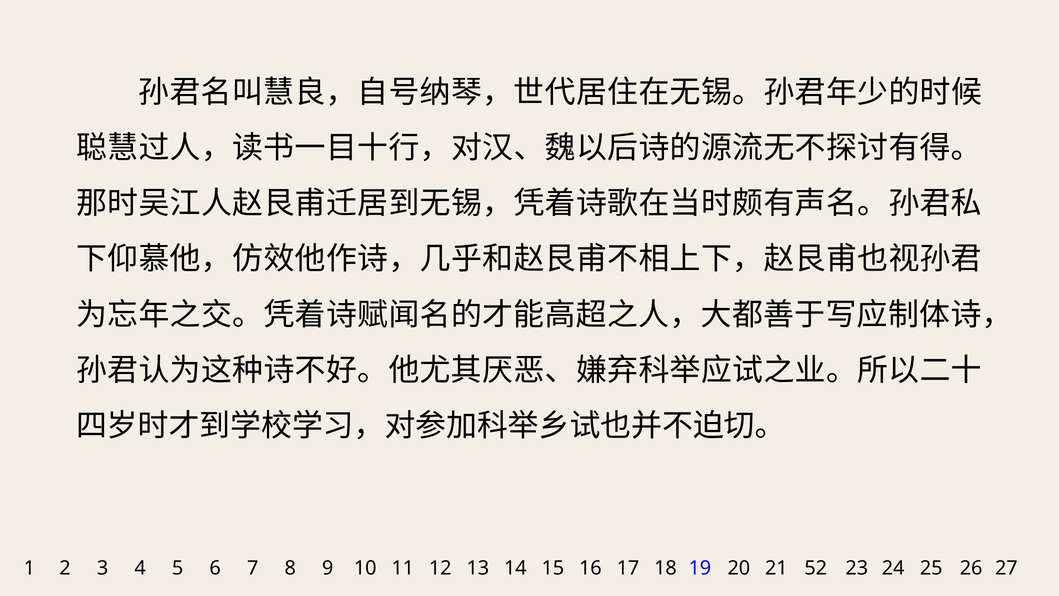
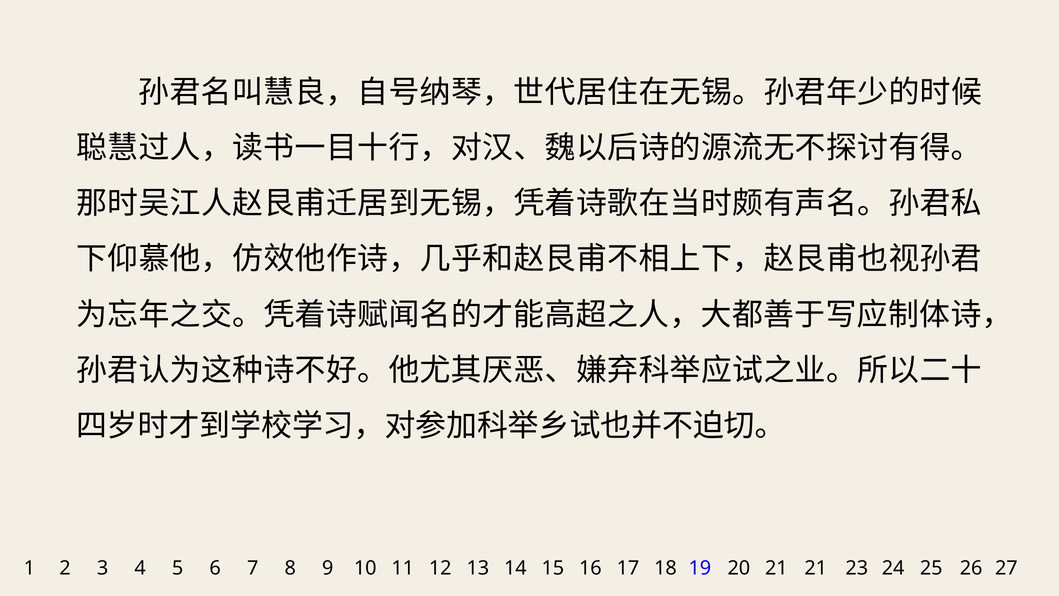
21 52: 52 -> 21
